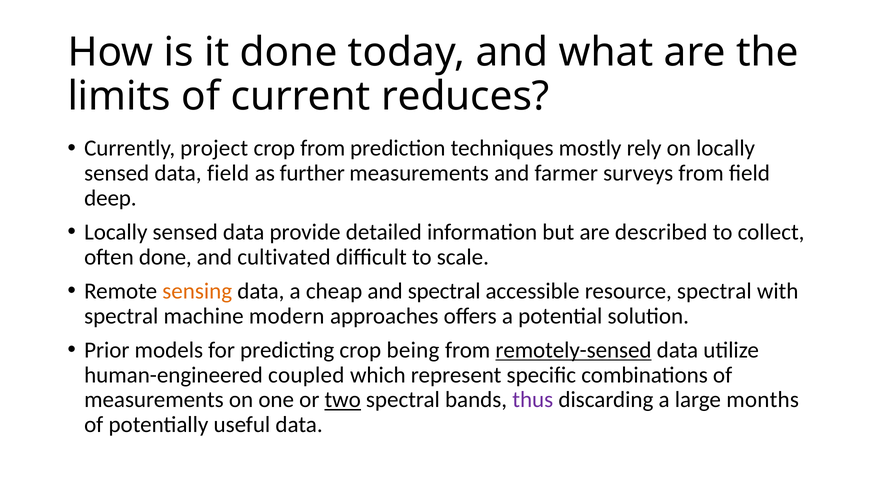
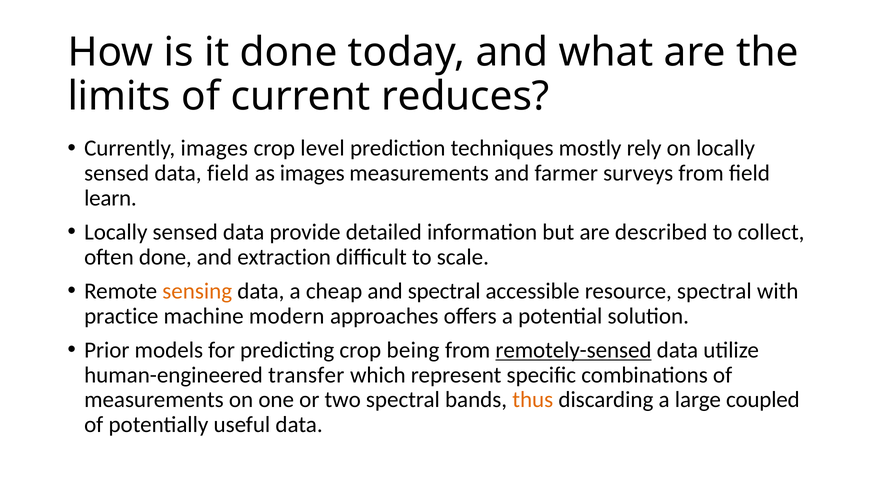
Currently project: project -> images
crop from: from -> level
as further: further -> images
deep: deep -> learn
cultivated: cultivated -> extraction
spectral at (121, 316): spectral -> practice
coupled: coupled -> transfer
two underline: present -> none
thus colour: purple -> orange
months: months -> coupled
